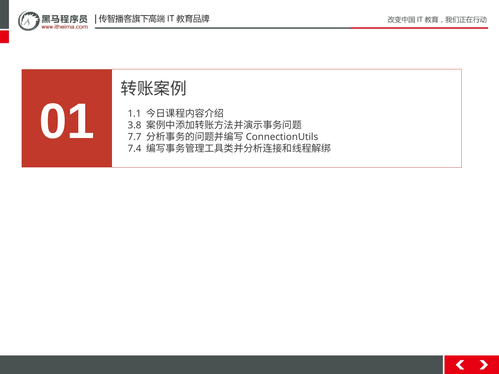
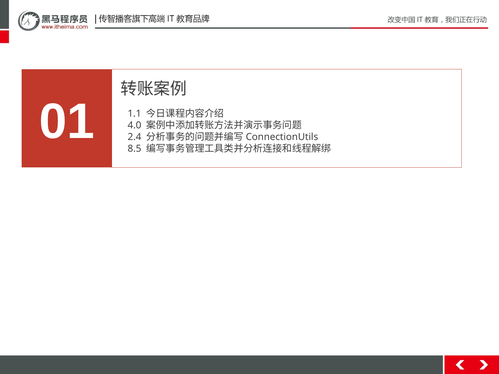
3.8: 3.8 -> 4.0
7.7: 7.7 -> 2.4
7.4: 7.4 -> 8.5
